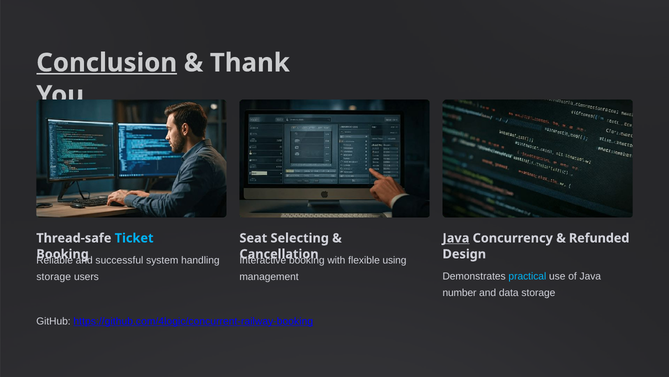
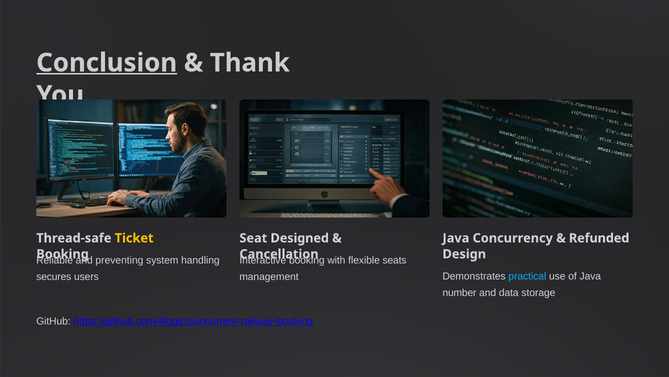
Ticket colour: light blue -> yellow
Selecting: Selecting -> Designed
Java at (456, 238) underline: present -> none
successful: successful -> preventing
using: using -> seats
storage at (54, 276): storage -> secures
